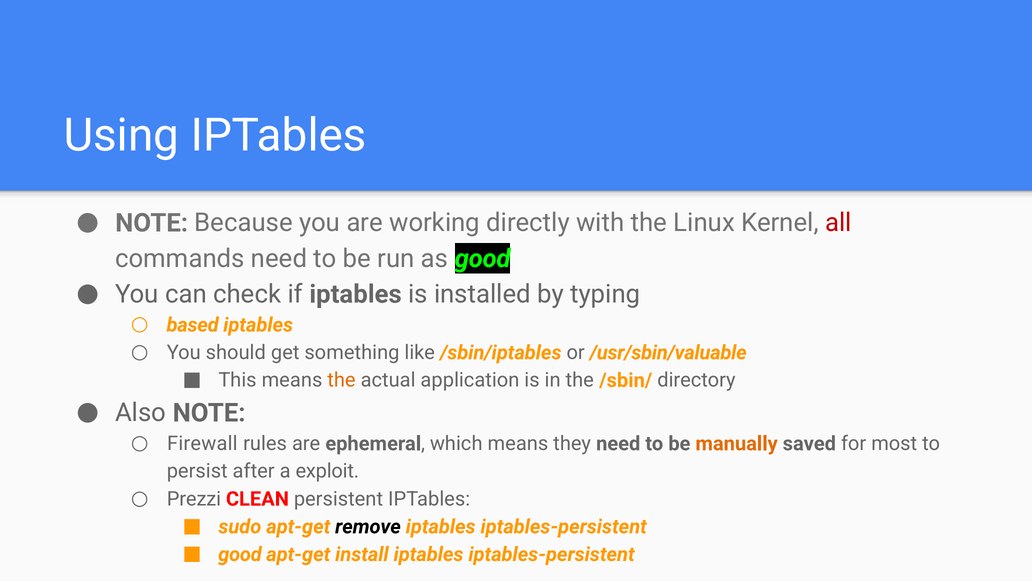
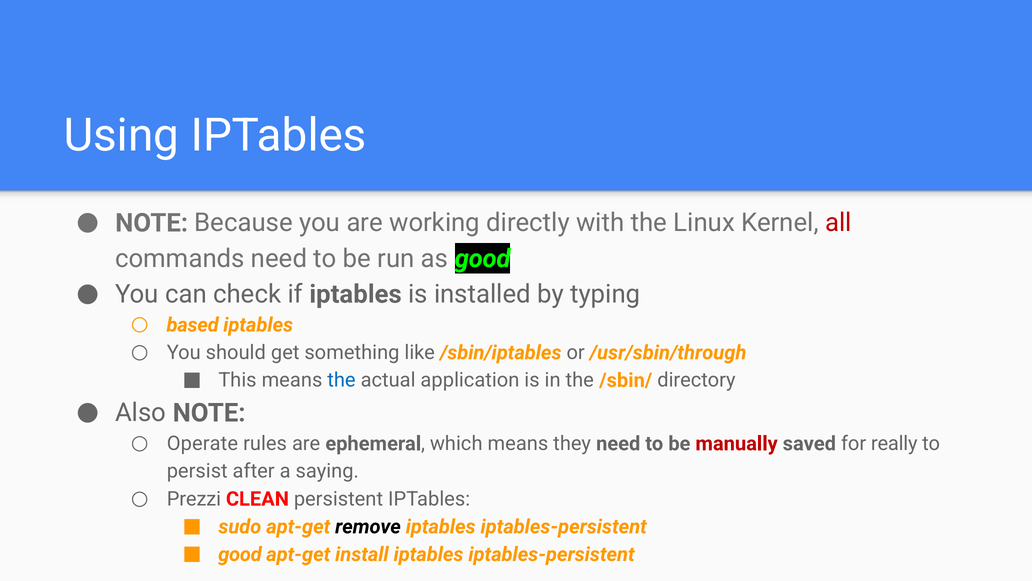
/usr/sbin/valuable: /usr/sbin/valuable -> /usr/sbin/through
the at (341, 380) colour: orange -> blue
Firewall: Firewall -> Operate
manually colour: orange -> red
most: most -> really
exploit: exploit -> saying
